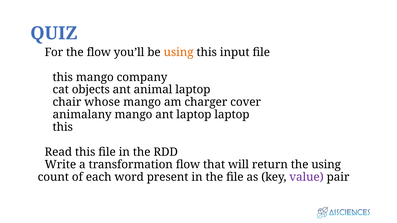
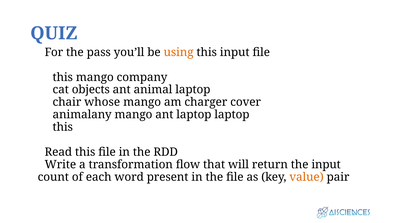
the flow: flow -> pass
the using: using -> input
value colour: purple -> orange
